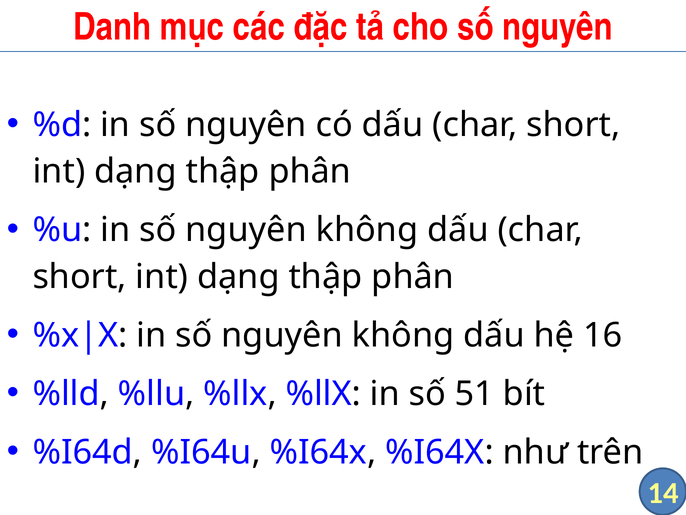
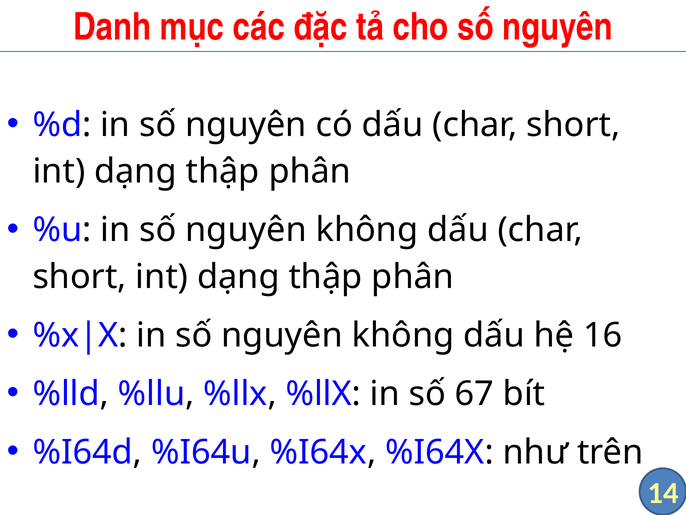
51: 51 -> 67
